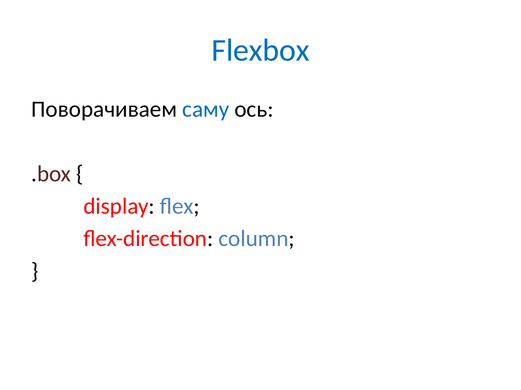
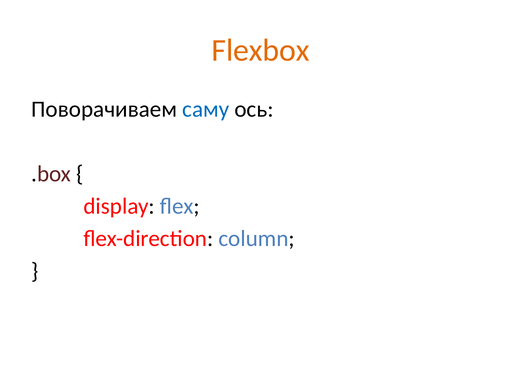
Flexbox colour: blue -> orange
